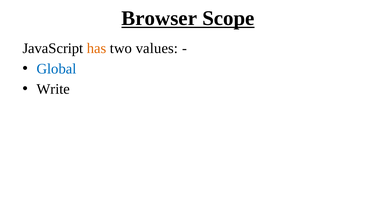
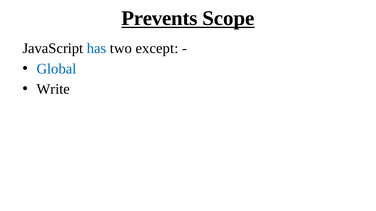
Browser: Browser -> Prevents
has colour: orange -> blue
values: values -> except
